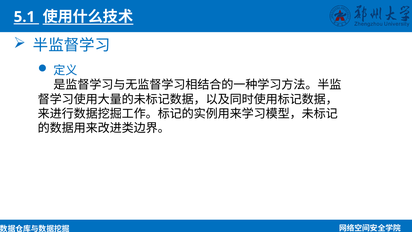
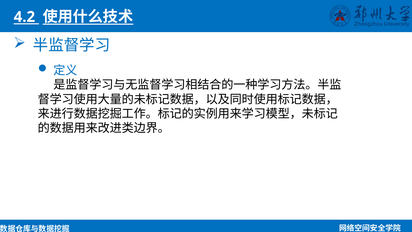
5.1: 5.1 -> 4.2
